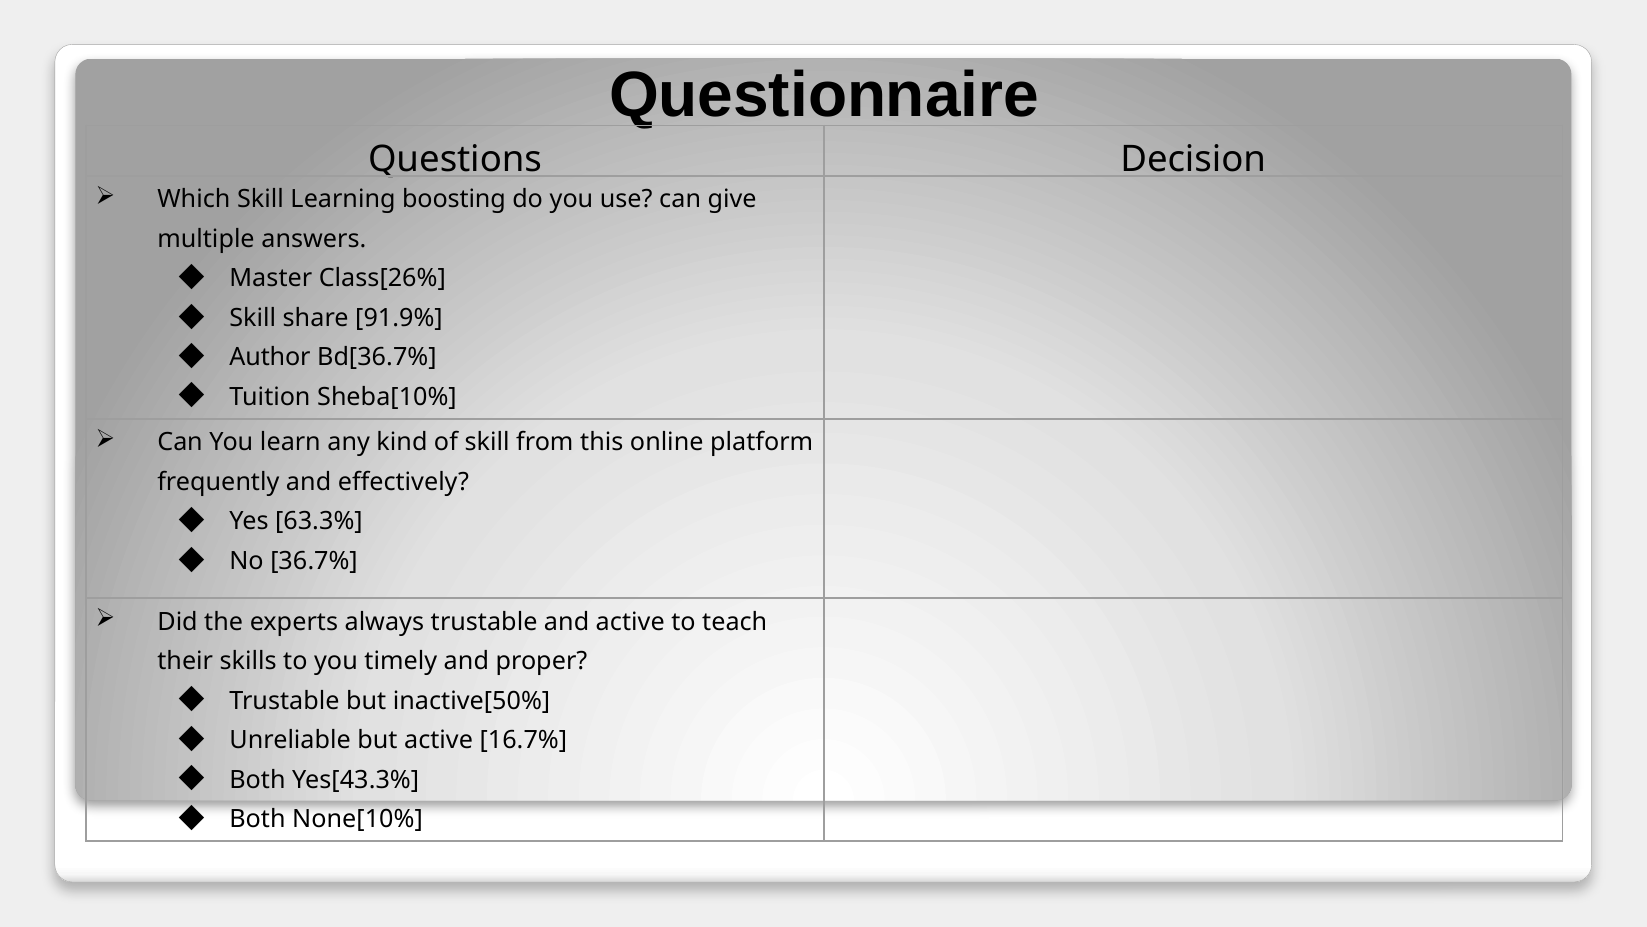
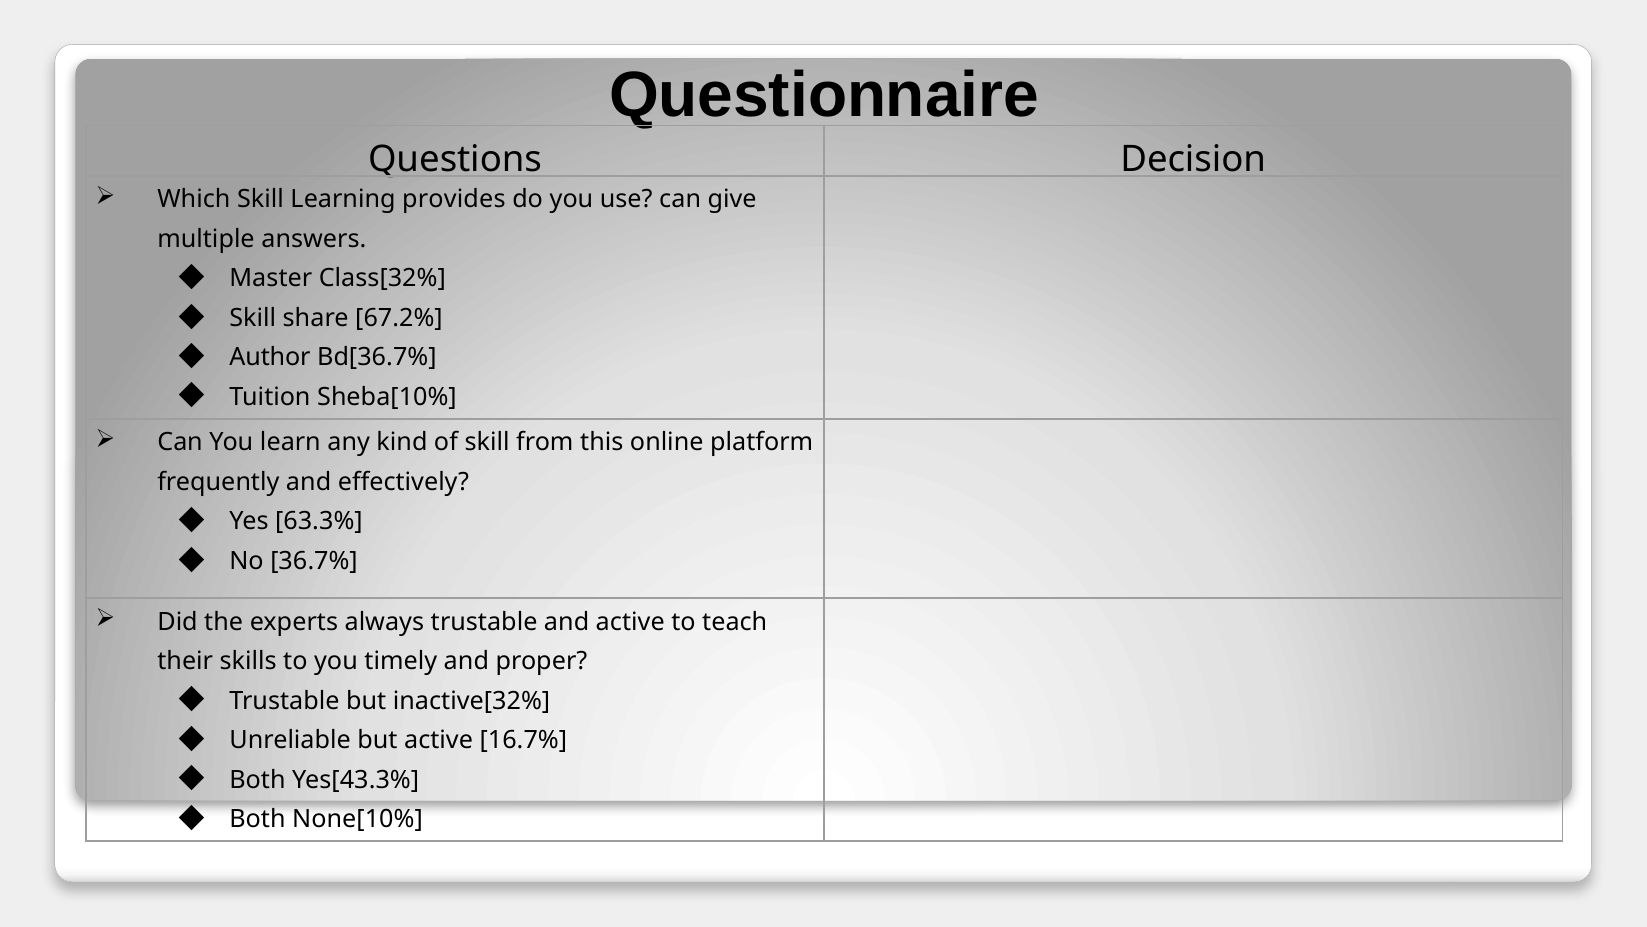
boosting: boosting -> provides
Class[26%: Class[26% -> Class[32%
91.9%: 91.9% -> 67.2%
inactive[50%: inactive[50% -> inactive[32%
